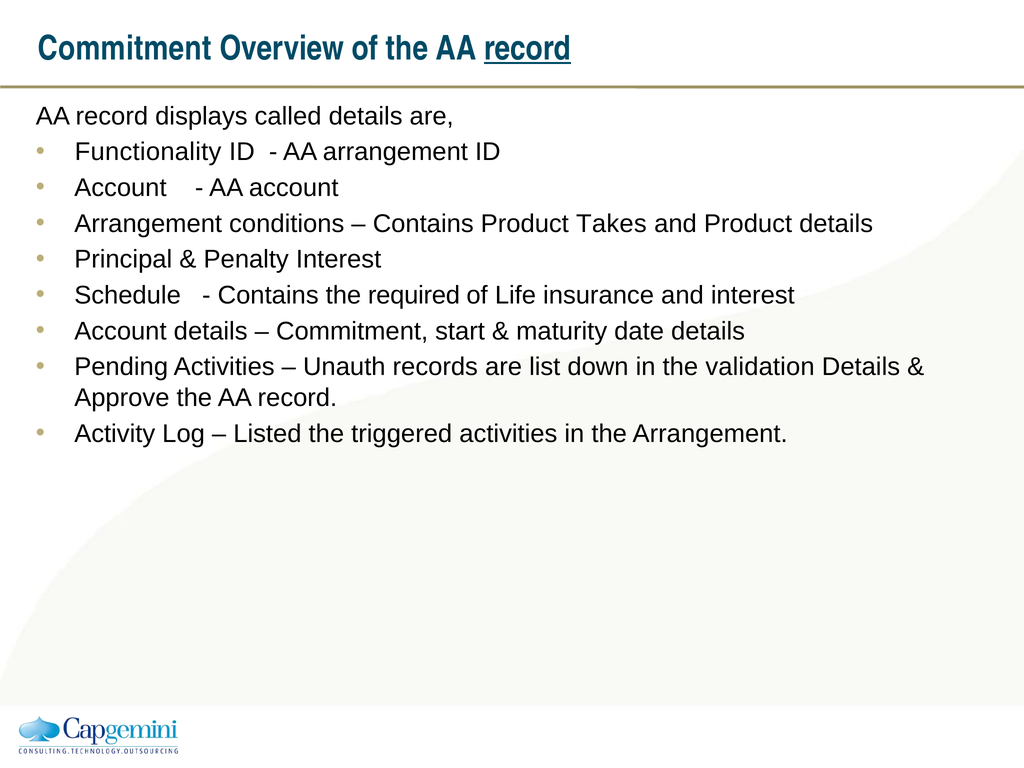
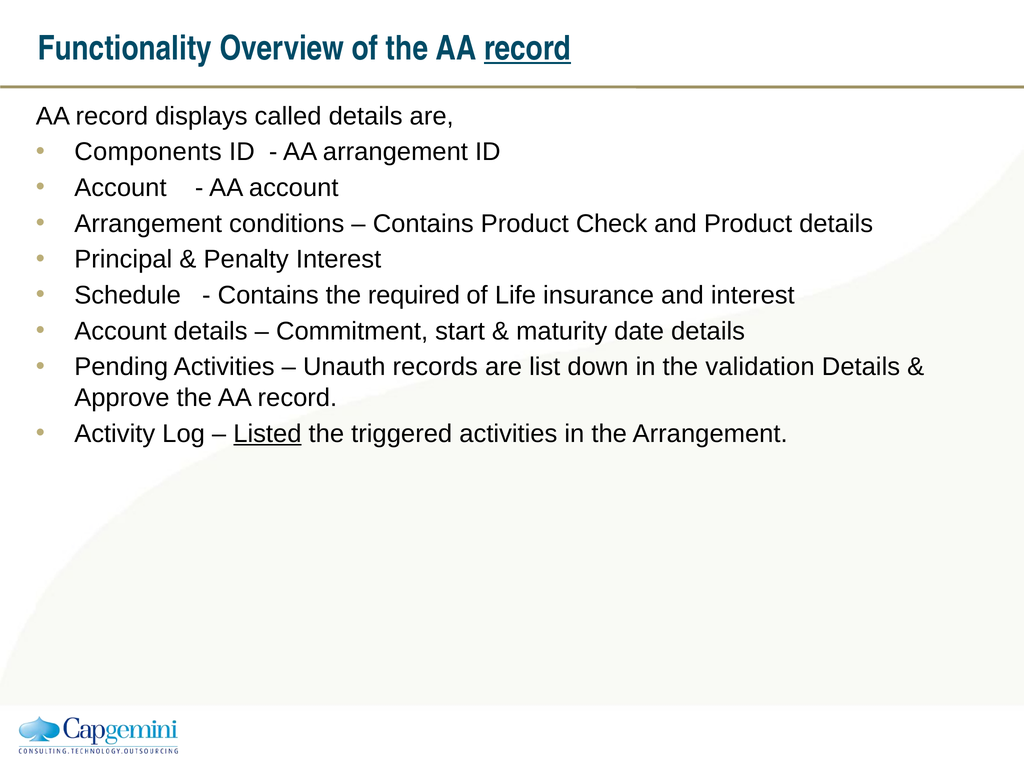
Commitment at (125, 48): Commitment -> Functionality
Functionality: Functionality -> Components
Takes: Takes -> Check
Listed underline: none -> present
